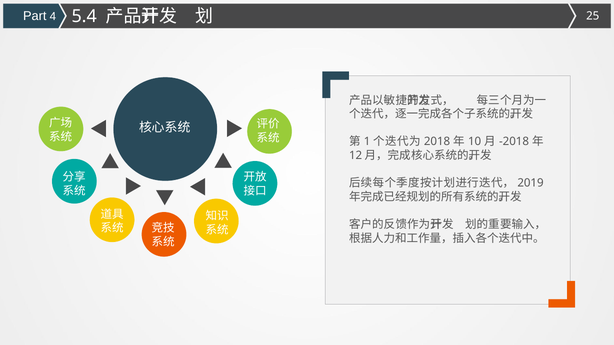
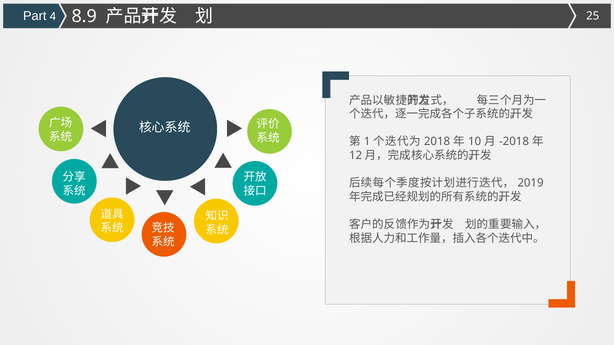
5.4: 5.4 -> 8.9
